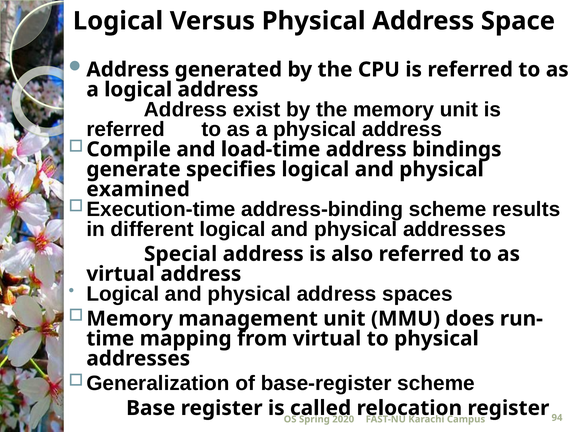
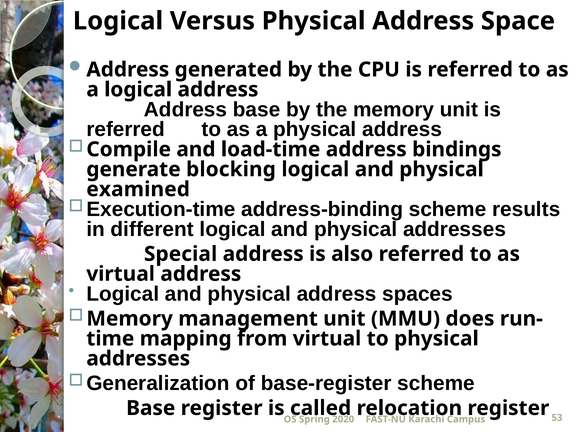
Address exist: exist -> base
specifies: specifies -> blocking
94: 94 -> 53
